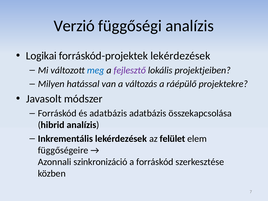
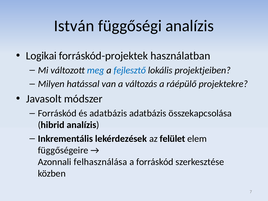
Verzió: Verzió -> István
forráskód-projektek lekérdezések: lekérdezések -> használatban
fejlesztő colour: purple -> blue
szinkronizáció: szinkronizáció -> felhasználása
